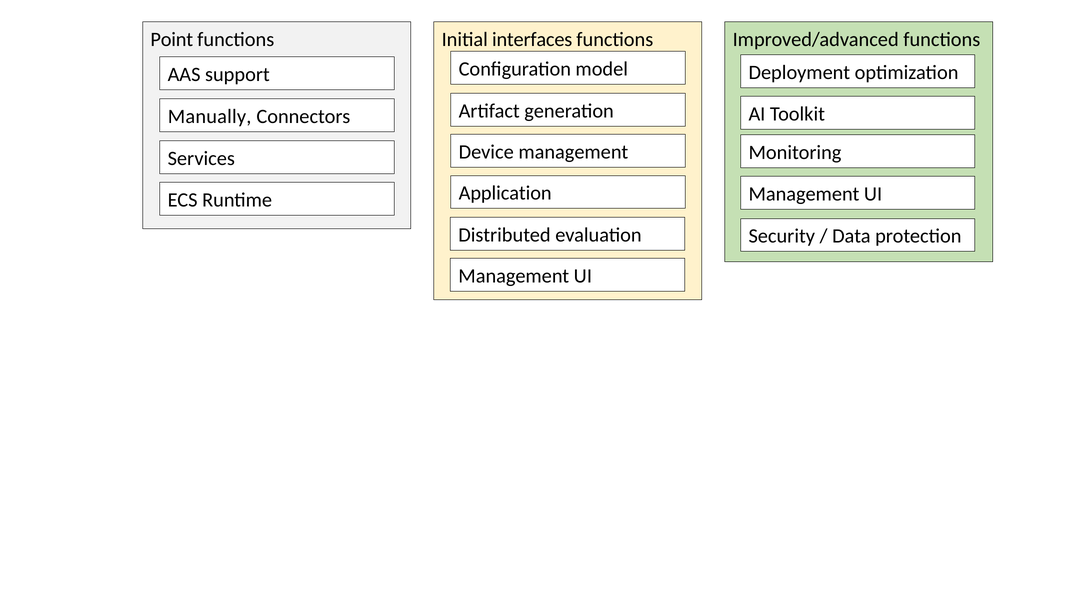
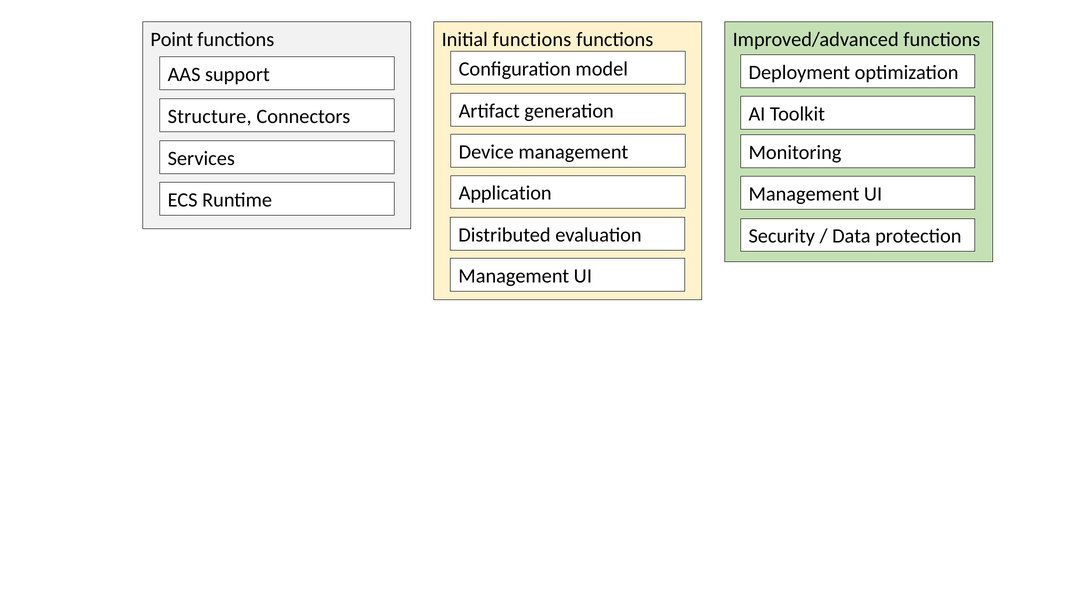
Initial interfaces: interfaces -> functions
Manually: Manually -> Structure
